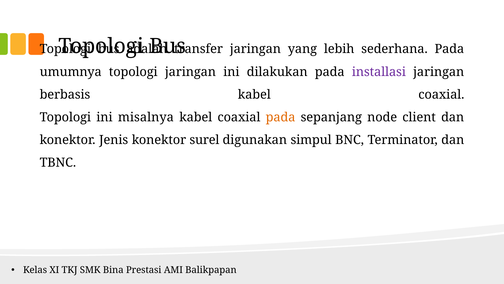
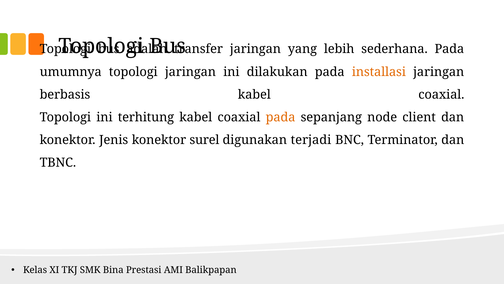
installasi colour: purple -> orange
misalnya: misalnya -> terhitung
simpul: simpul -> terjadi
